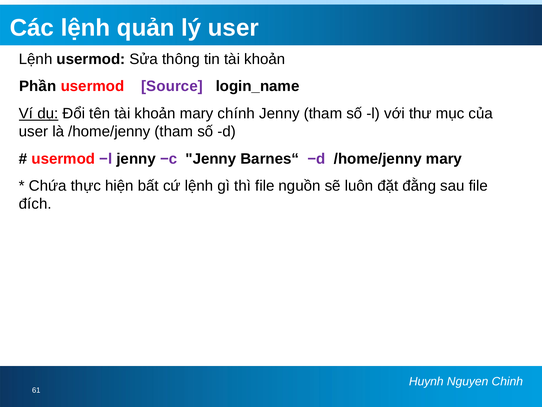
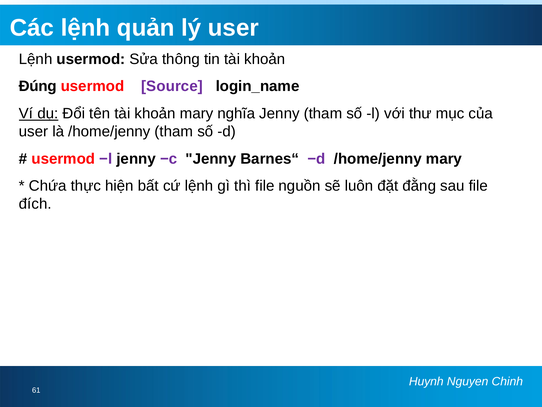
Phần: Phần -> Đúng
chính: chính -> nghĩa
